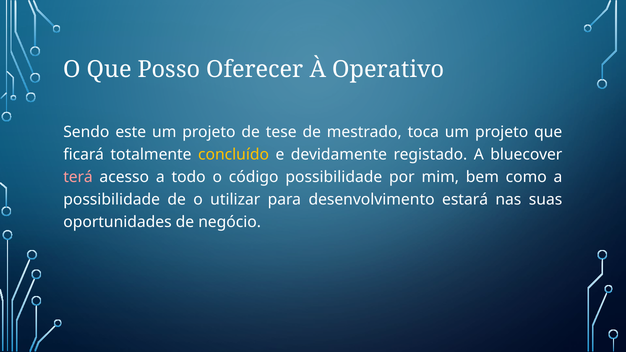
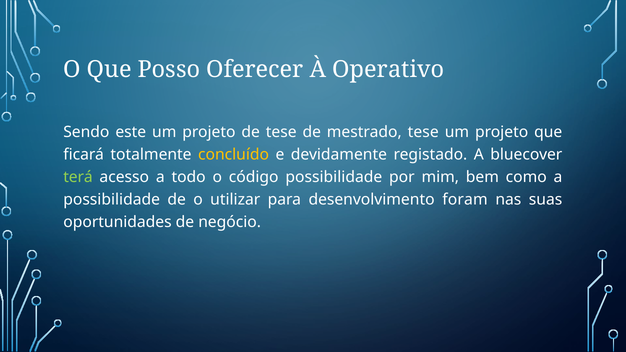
mestrado toca: toca -> tese
terá colour: pink -> light green
estará: estará -> foram
